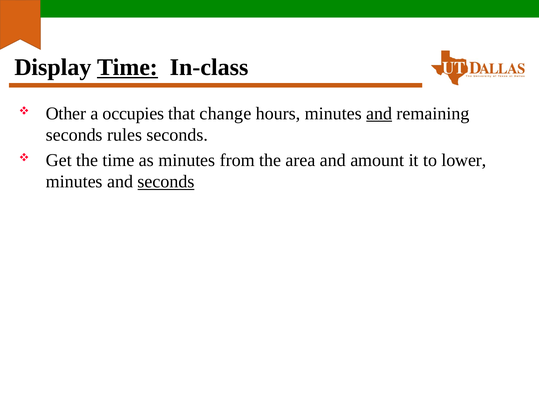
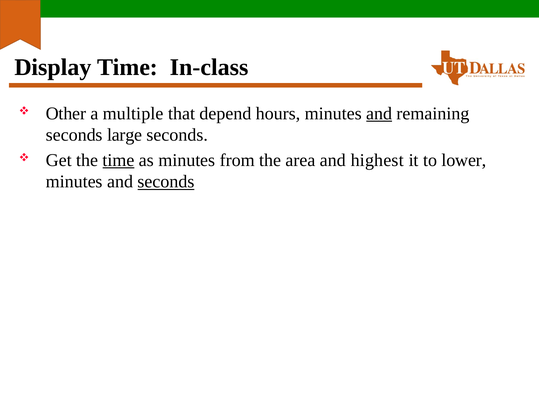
Time at (128, 67) underline: present -> none
occupies: occupies -> multiple
change: change -> depend
rules: rules -> large
time at (119, 160) underline: none -> present
amount: amount -> highest
